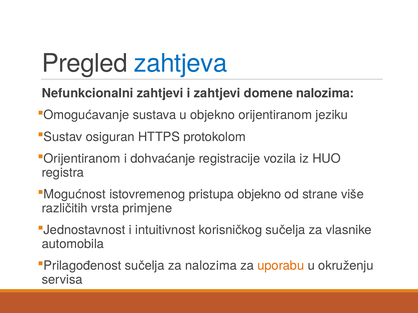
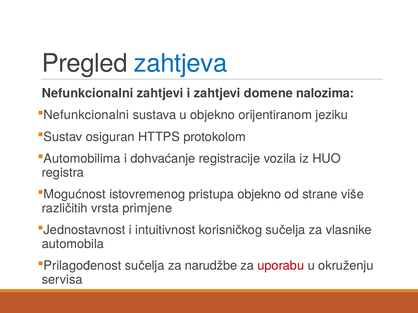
Omogućavanje at (86, 115): Omogućavanje -> Nefunkcionalni
Orijentiranom at (82, 159): Orijentiranom -> Automobilima
za nalozima: nalozima -> narudžbe
uporabu colour: orange -> red
